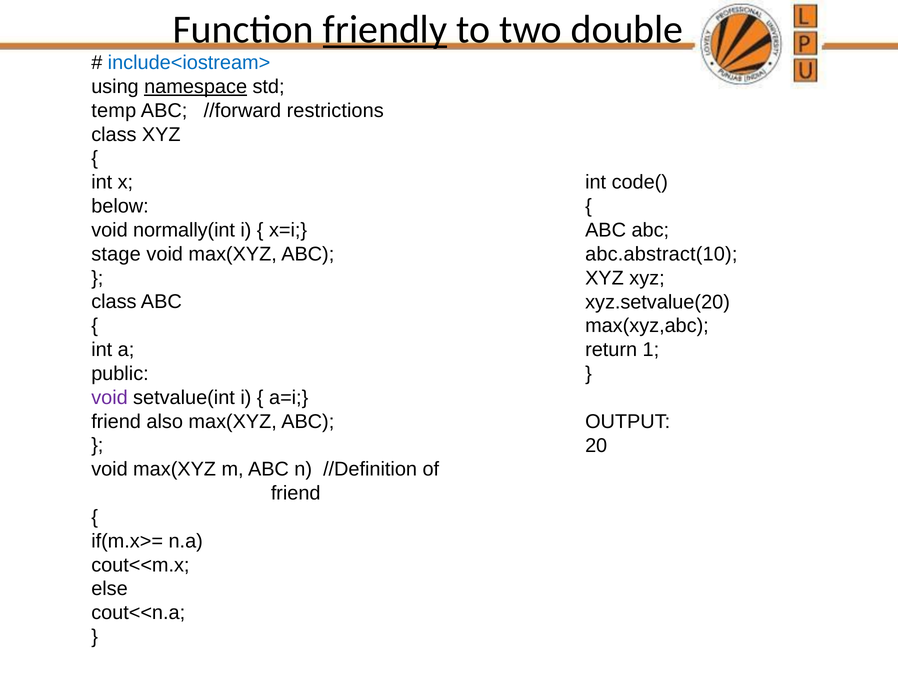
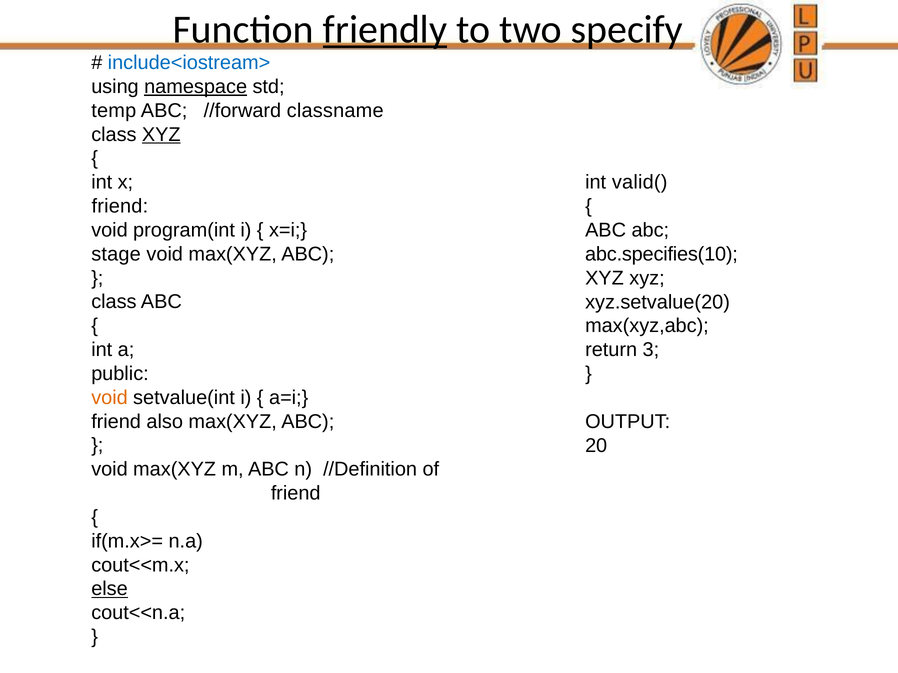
double: double -> specify
restrictions: restrictions -> classname
XYZ at (161, 135) underline: none -> present
code(: code( -> valid(
below at (120, 206): below -> friend
normally(int: normally(int -> program(int
abc.abstract(10: abc.abstract(10 -> abc.specifies(10
1: 1 -> 3
void at (110, 398) colour: purple -> orange
else underline: none -> present
